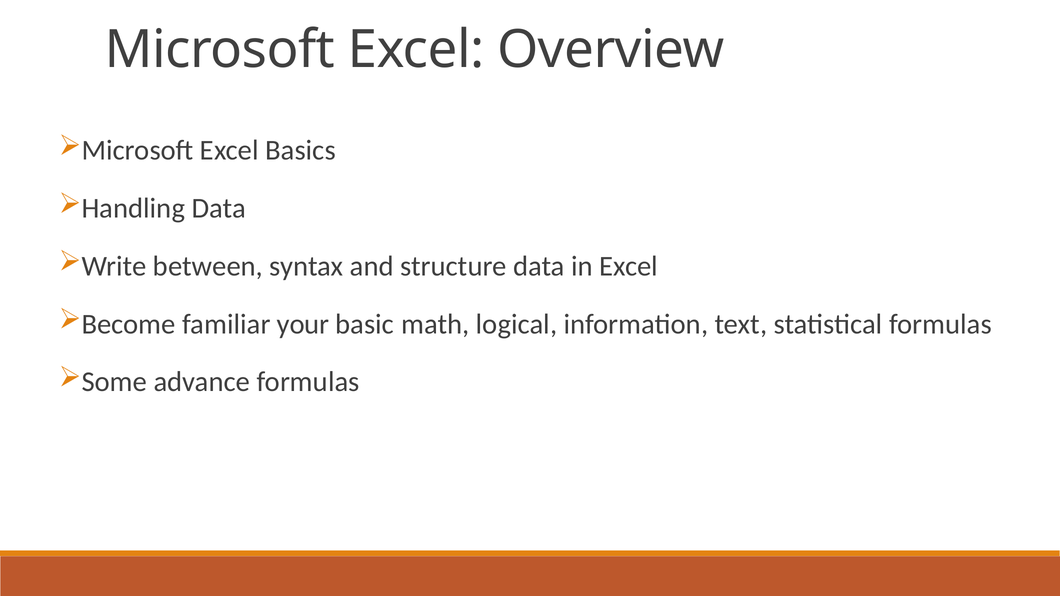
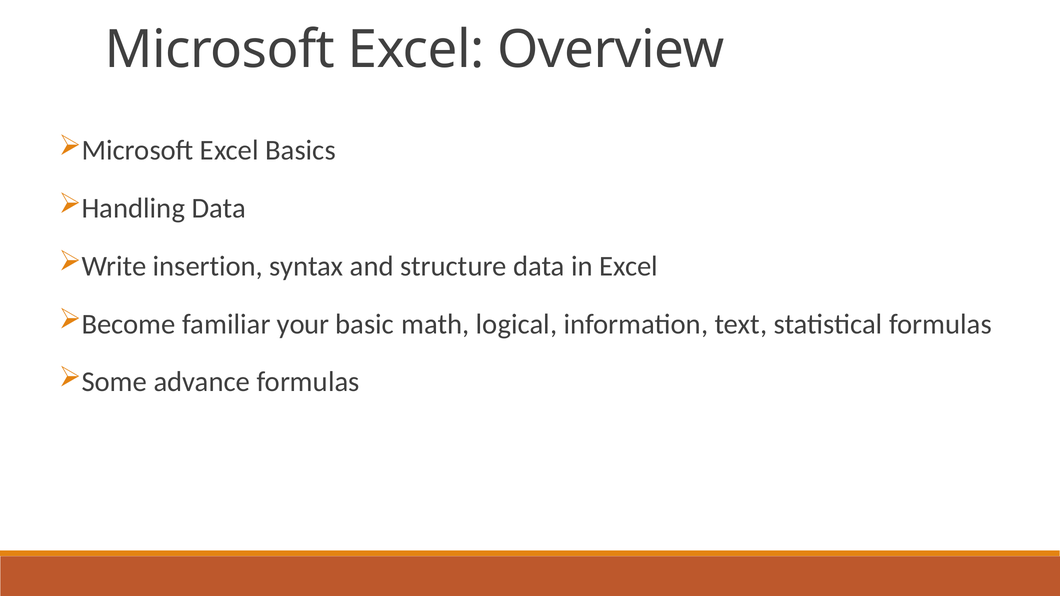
between: between -> insertion
